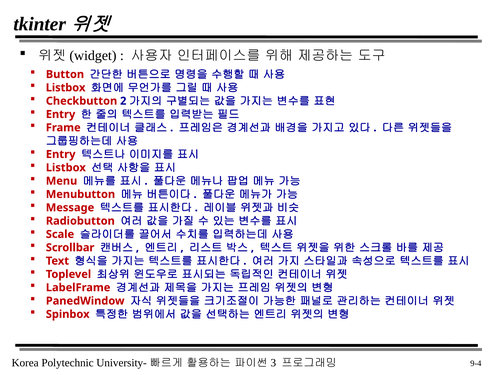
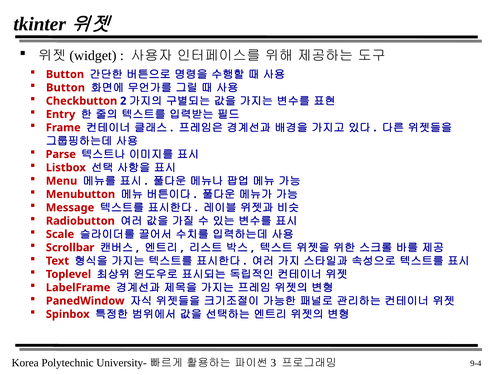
Listbox at (66, 88): Listbox -> Button
Entry at (61, 154): Entry -> Parse
